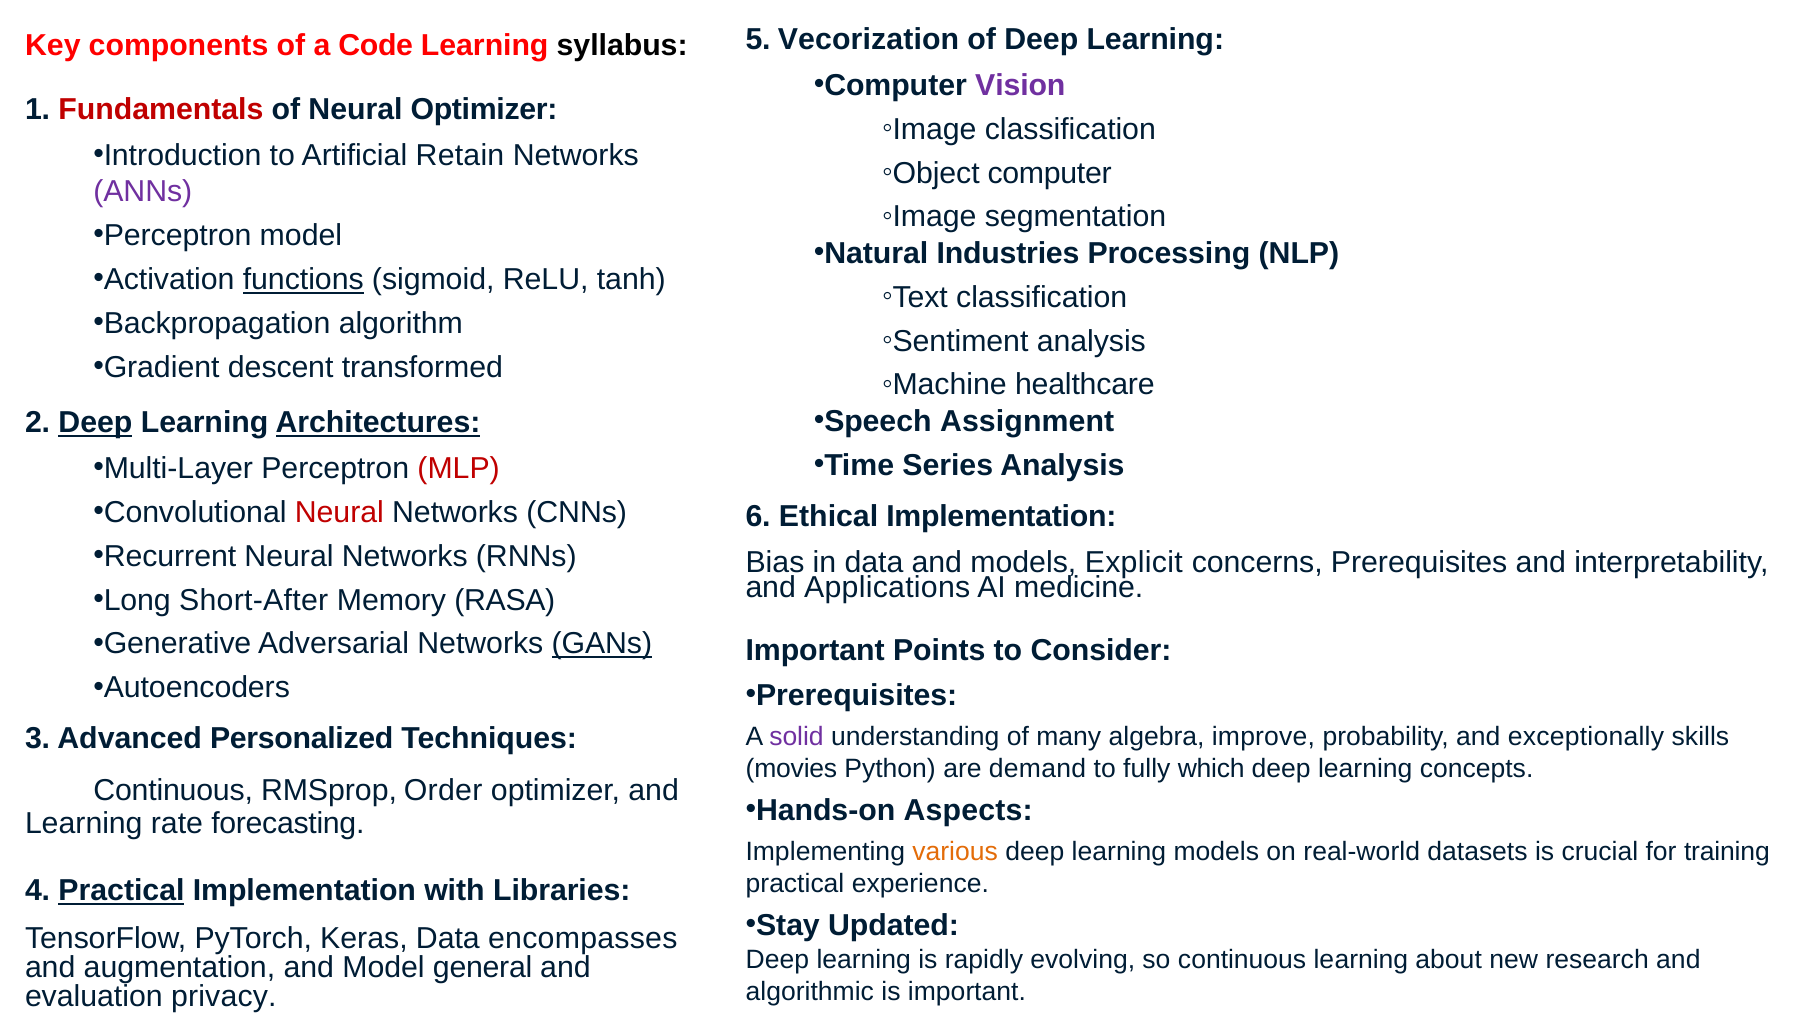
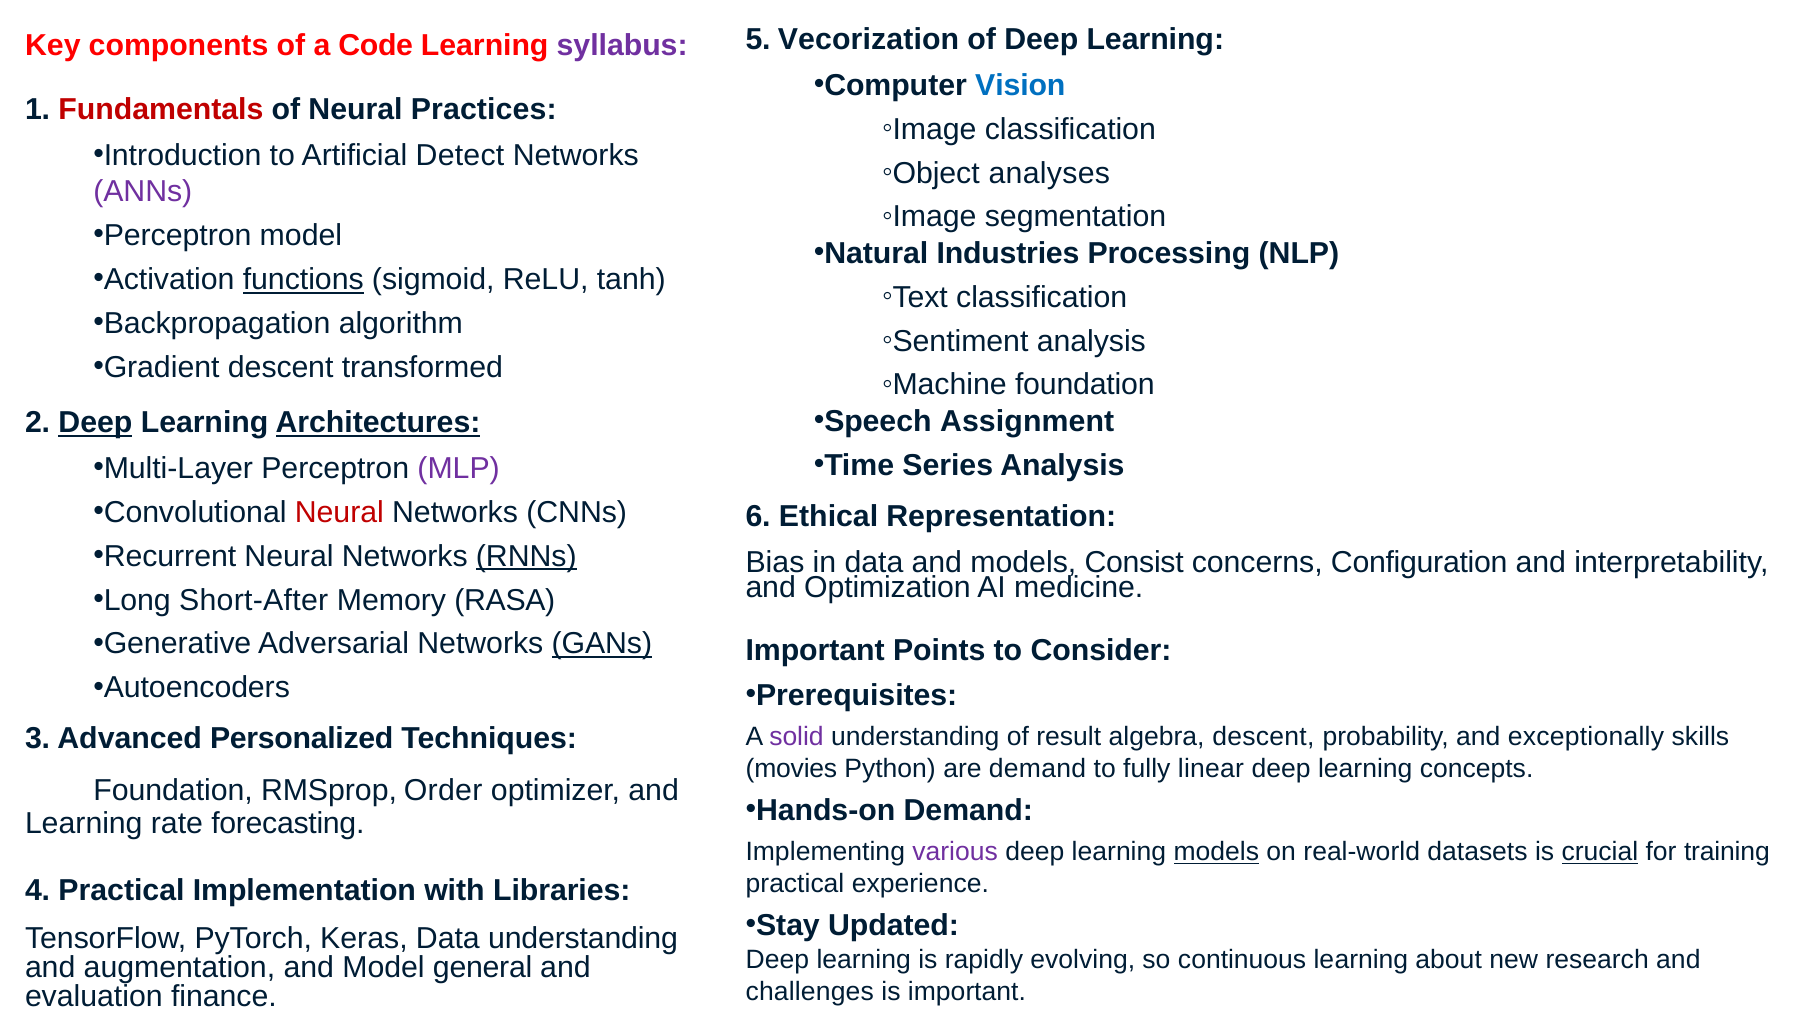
syllabus colour: black -> purple
Vision colour: purple -> blue
Neural Optimizer: Optimizer -> Practices
Retain: Retain -> Detect
computer at (1050, 173): computer -> analyses
healthcare at (1085, 385): healthcare -> foundation
MLP colour: red -> purple
Ethical Implementation: Implementation -> Representation
RNNs underline: none -> present
Explicit: Explicit -> Consist
concerns Prerequisites: Prerequisites -> Configuration
Applications: Applications -> Optimization
many: many -> result
algebra improve: improve -> descent
which: which -> linear
Continuous at (173, 791): Continuous -> Foundation
Hands-on Aspects: Aspects -> Demand
various colour: orange -> purple
models at (1216, 853) underline: none -> present
crucial underline: none -> present
Practical at (121, 891) underline: present -> none
Data encompasses: encompasses -> understanding
algorithmic: algorithmic -> challenges
privacy: privacy -> finance
